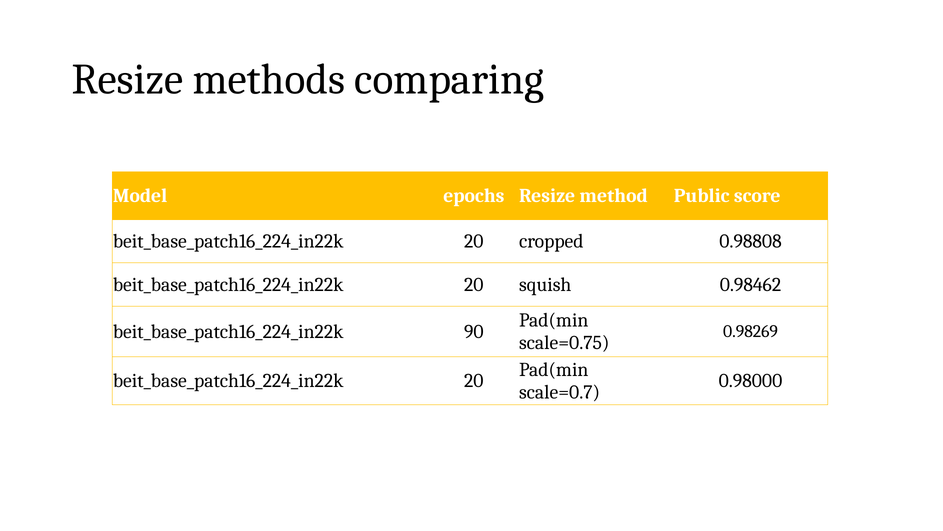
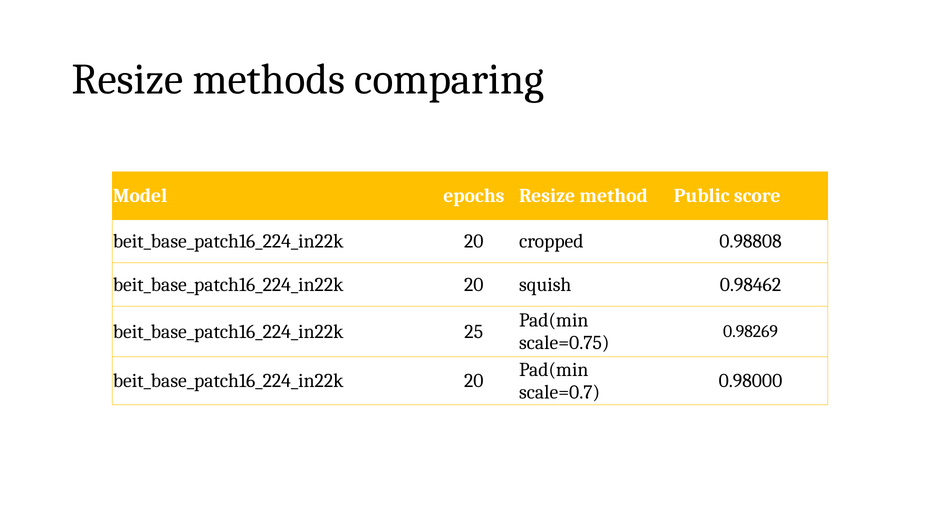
90: 90 -> 25
